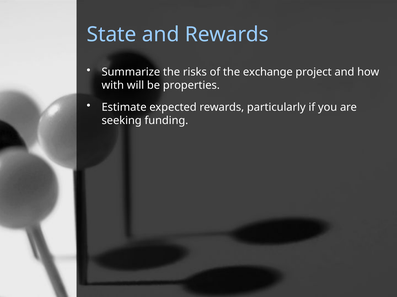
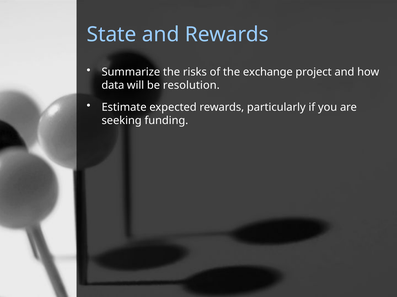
with: with -> data
properties: properties -> resolution
